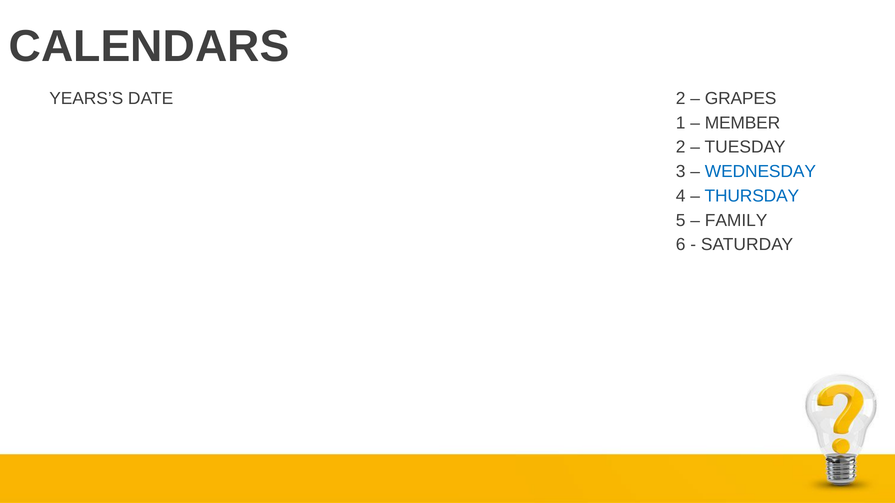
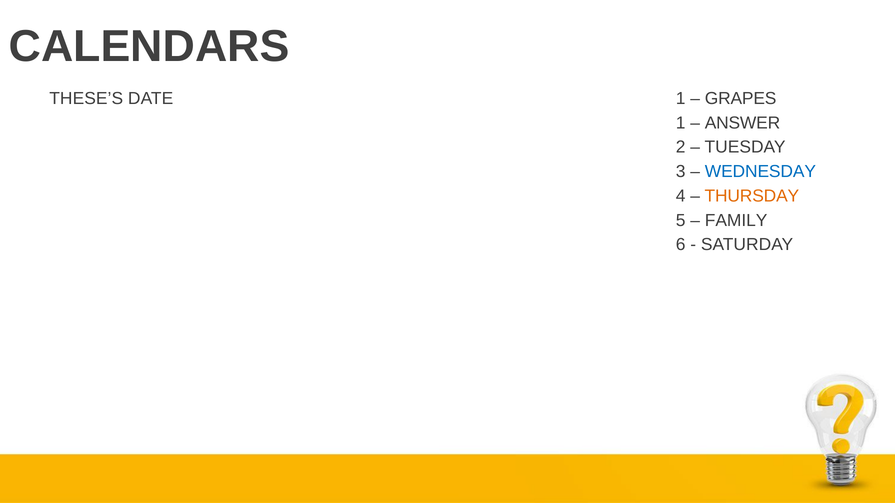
YEARS’S: YEARS’S -> THESE’S
DATE 2: 2 -> 1
MEMBER: MEMBER -> ANSWER
THURSDAY colour: blue -> orange
